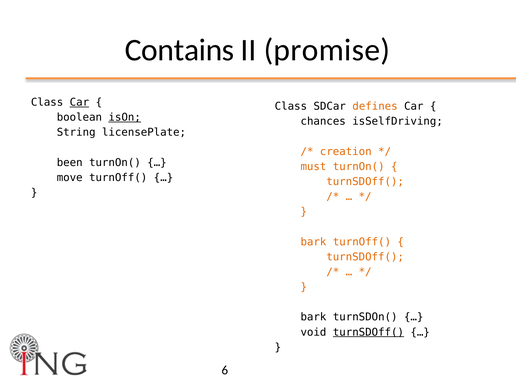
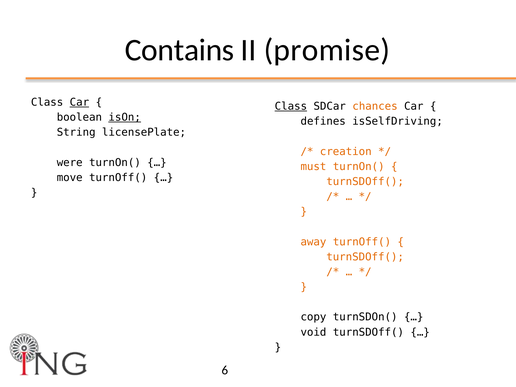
Class at (291, 106) underline: none -> present
defines: defines -> chances
chances: chances -> defines
been: been -> were
bark at (313, 242): bark -> away
bark at (313, 317): bark -> copy
turnSDOff( at (368, 332) underline: present -> none
